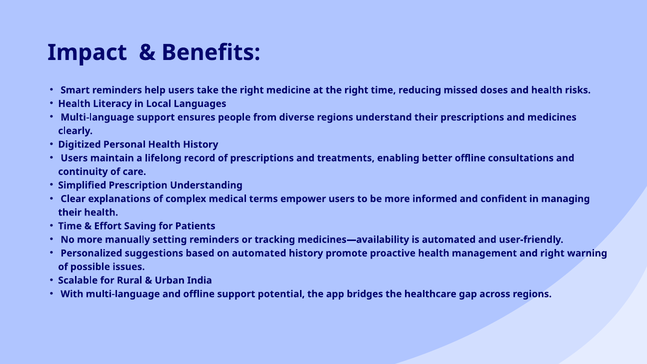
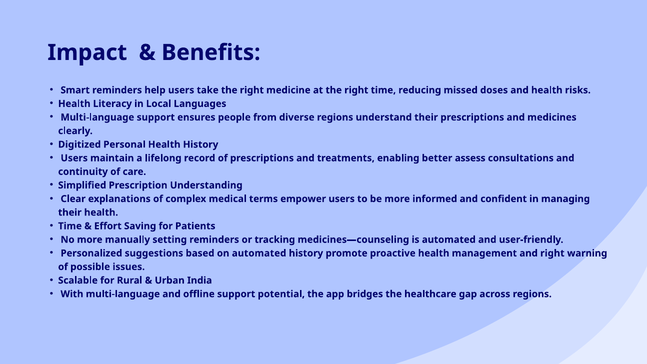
better offline: offline -> assess
medicines—availability: medicines—availability -> medicines—counseling
